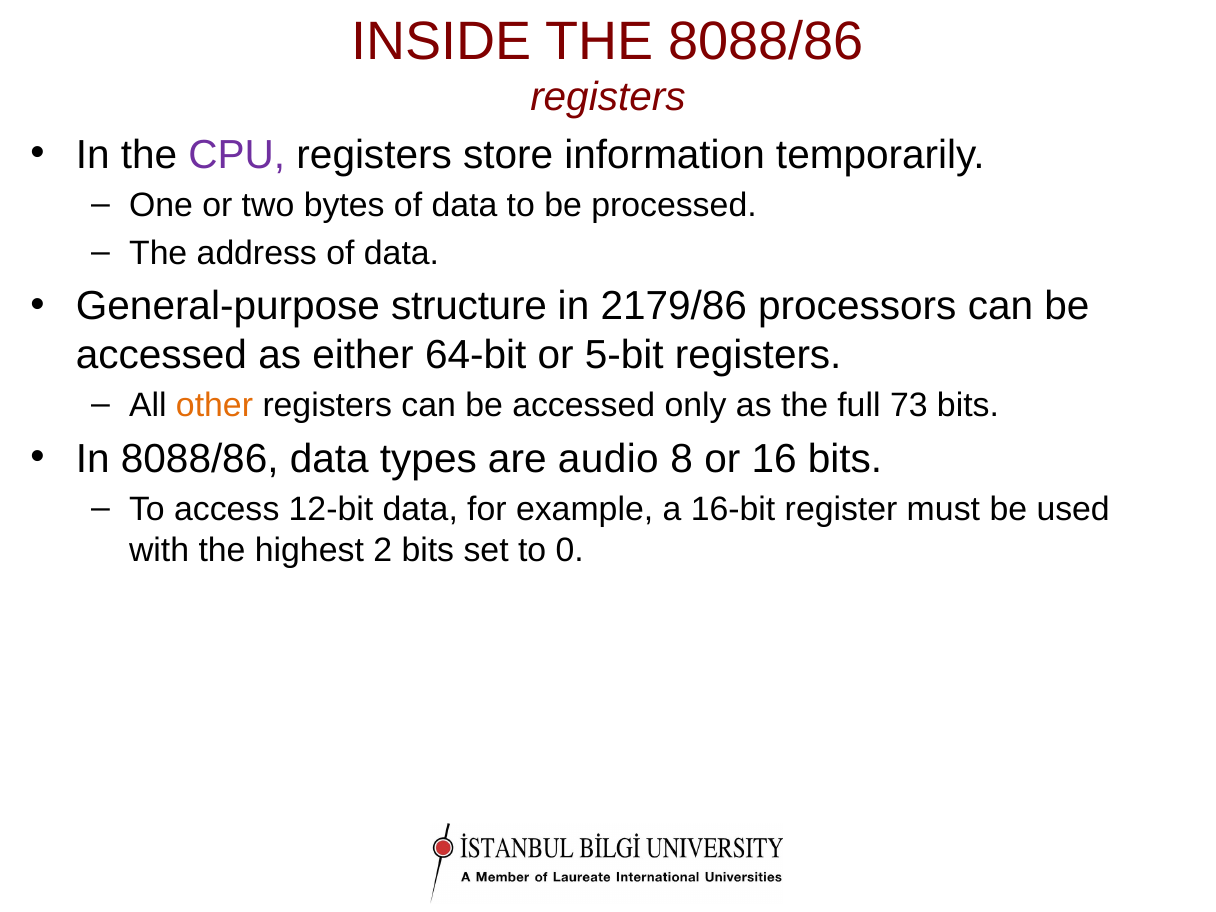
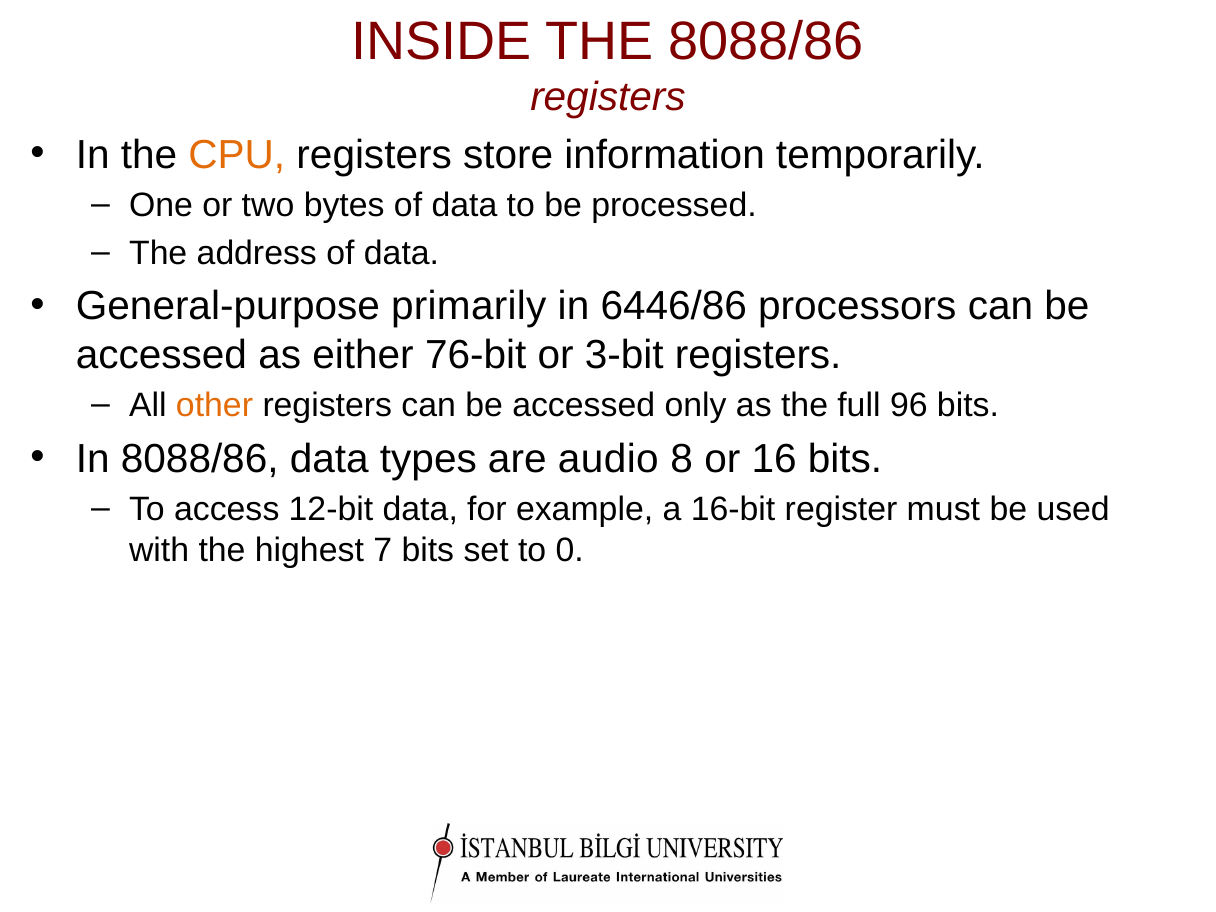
CPU colour: purple -> orange
structure: structure -> primarily
2179/86: 2179/86 -> 6446/86
64-bit: 64-bit -> 76-bit
5-bit: 5-bit -> 3-bit
73: 73 -> 96
2: 2 -> 7
